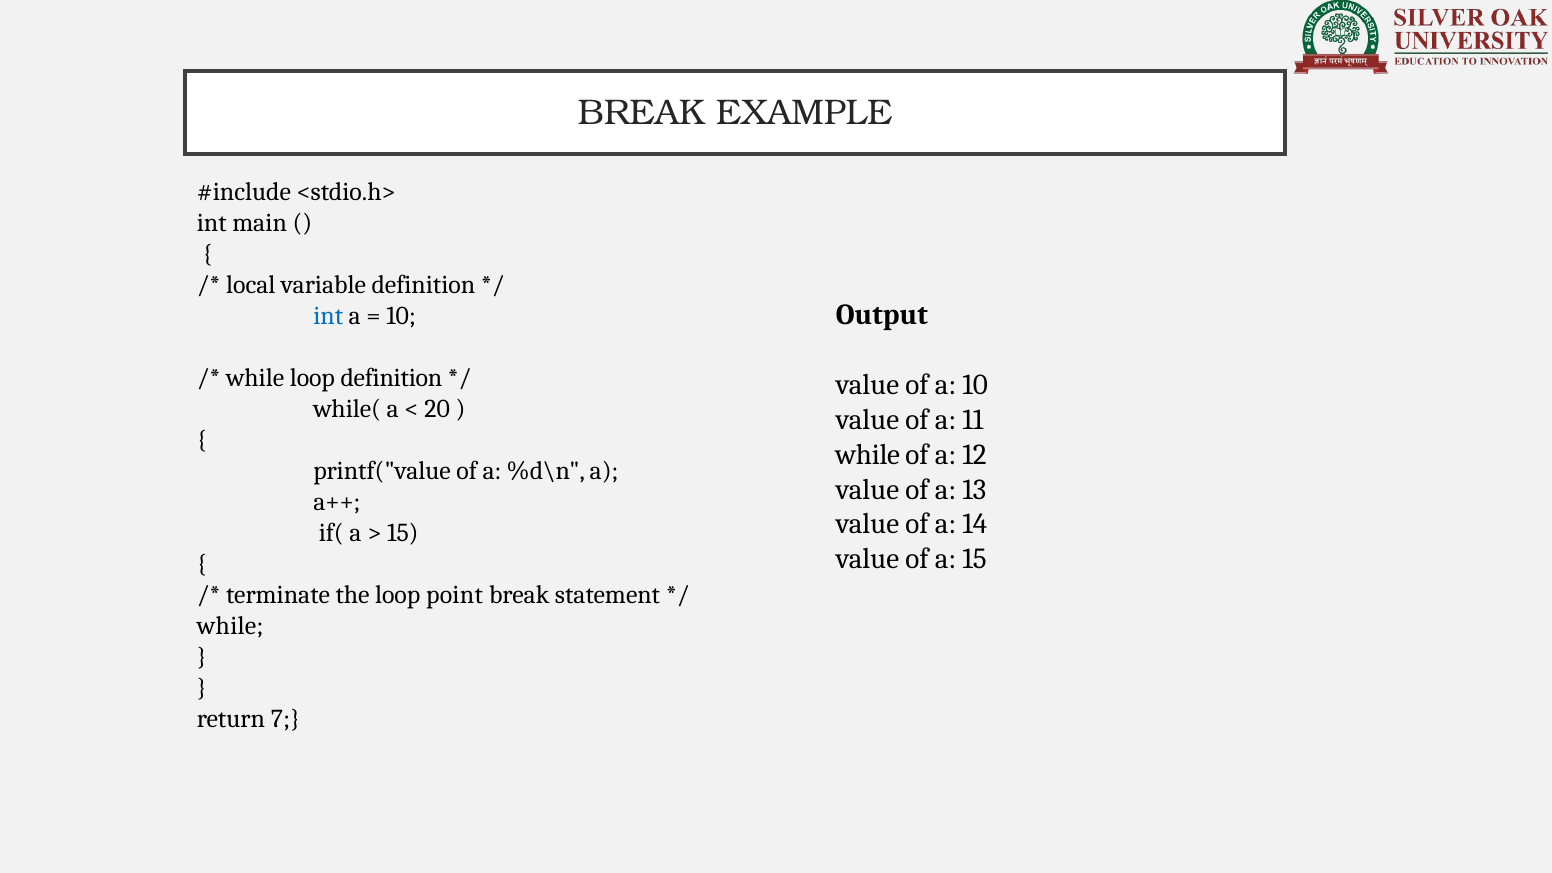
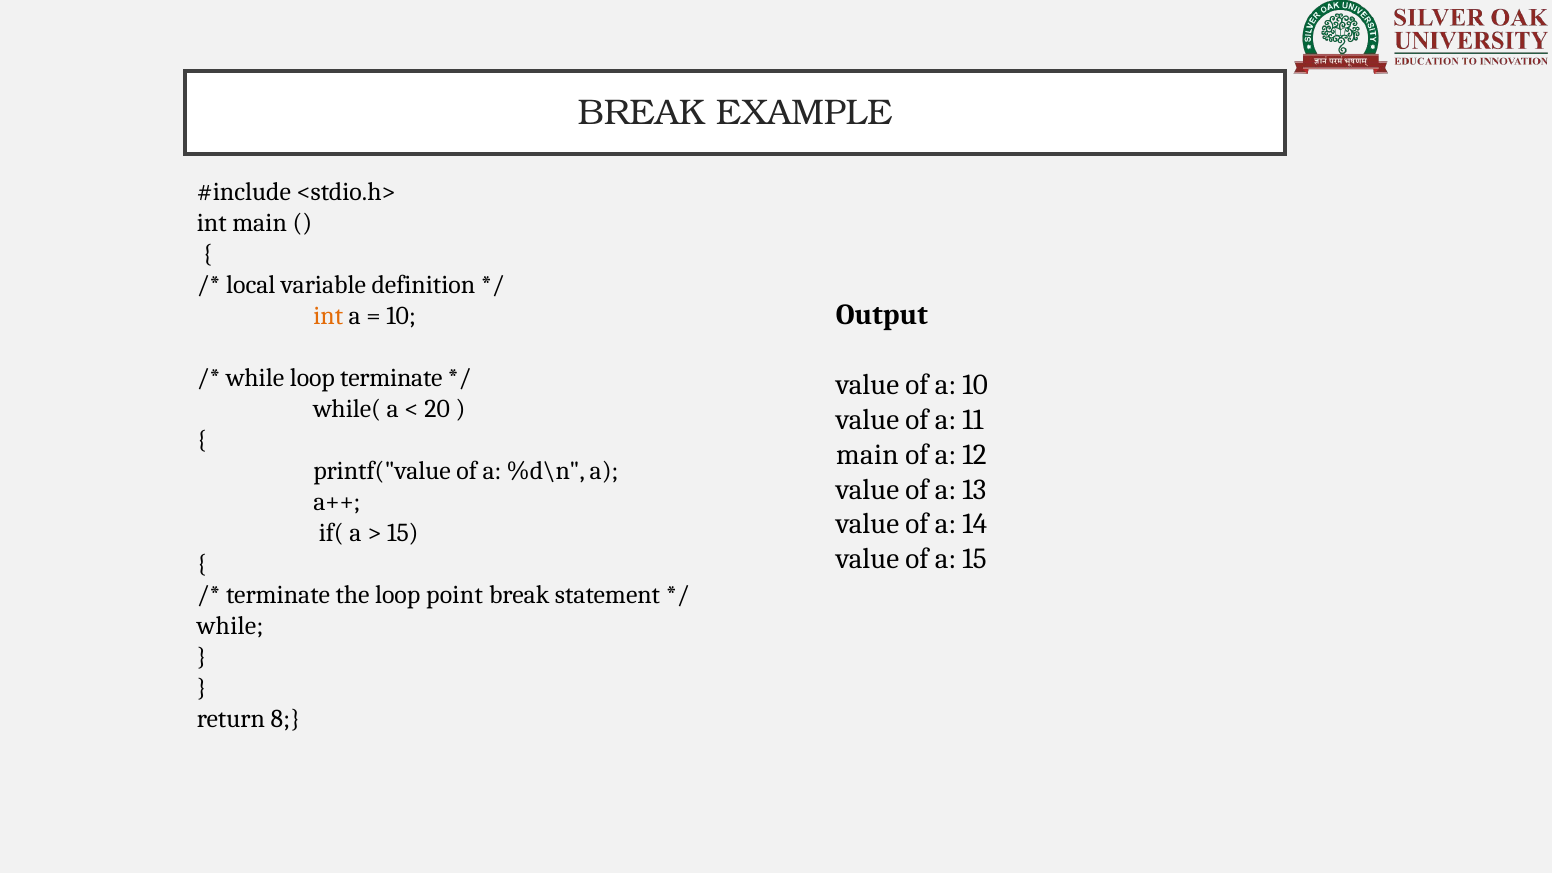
int at (328, 316) colour: blue -> orange
loop definition: definition -> terminate
while at (868, 455): while -> main
7: 7 -> 8
